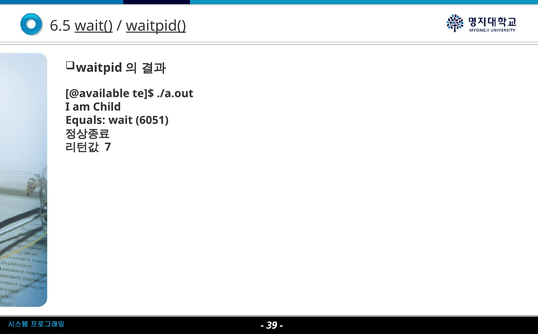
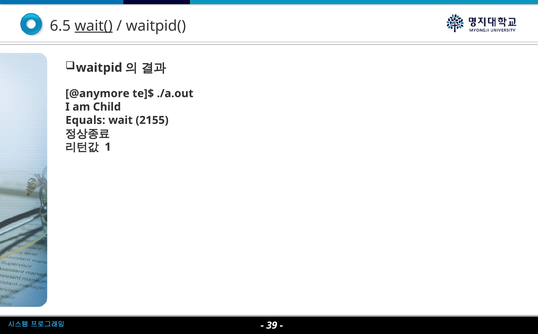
waitpid( underline: present -> none
@available: @available -> @anymore
6051: 6051 -> 2155
7: 7 -> 1
